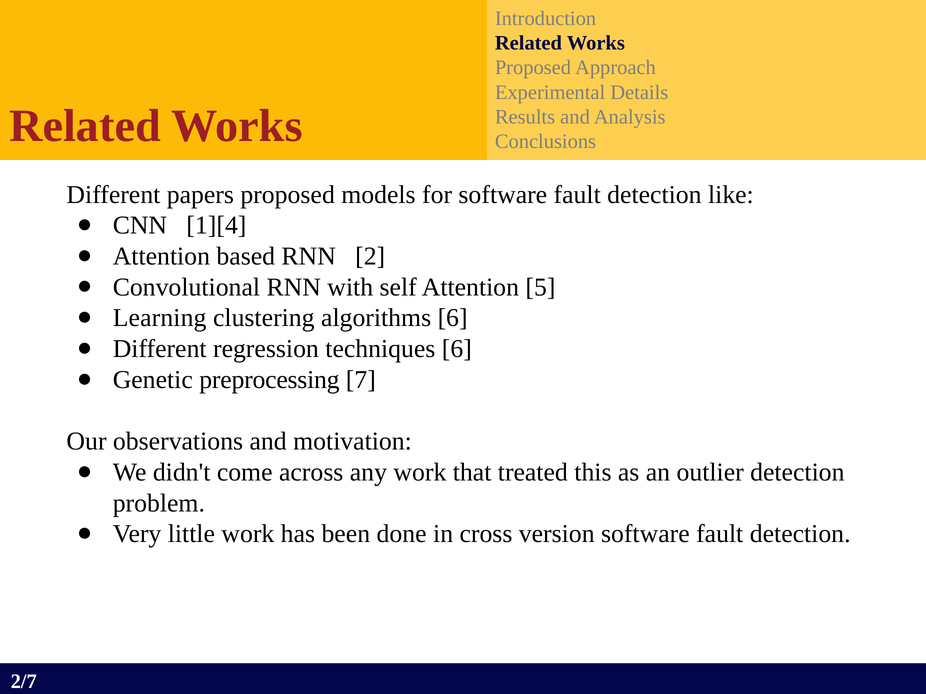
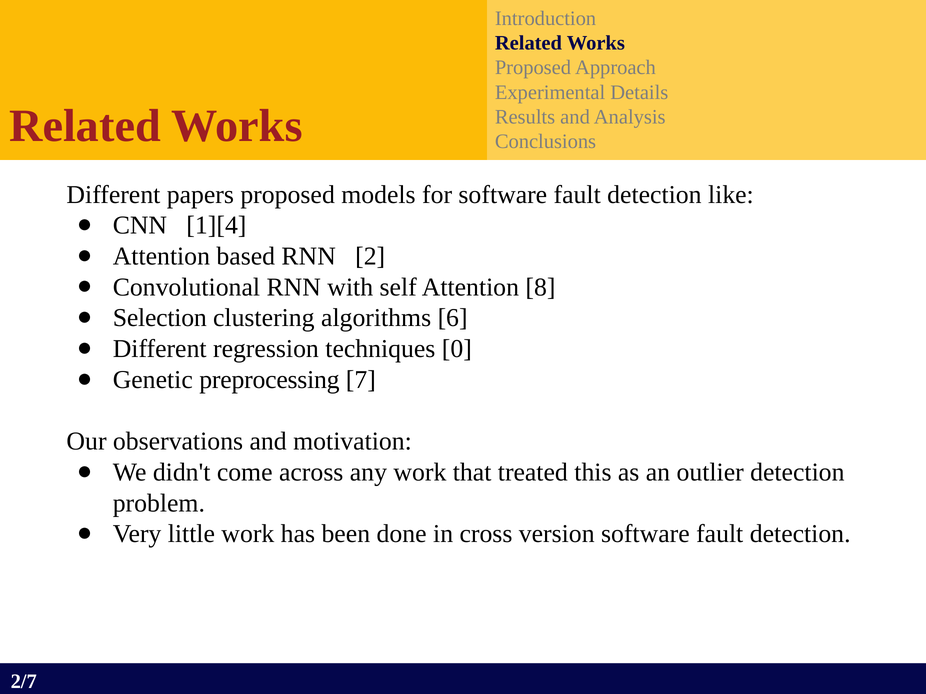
5: 5 -> 8
Learning: Learning -> Selection
techniques 6: 6 -> 0
